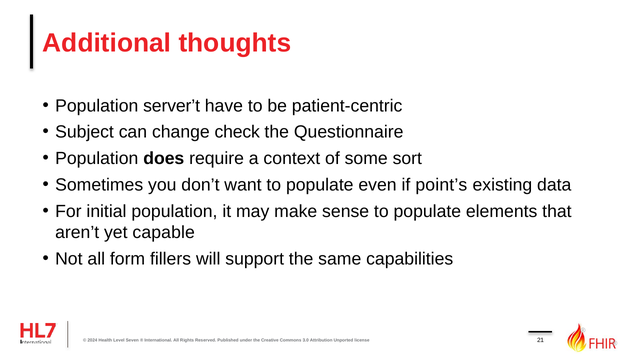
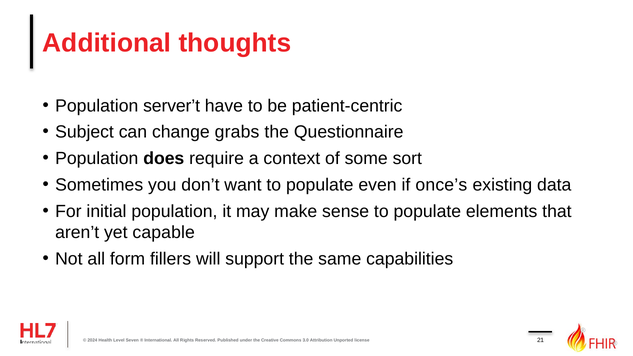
check: check -> grabs
point’s: point’s -> once’s
